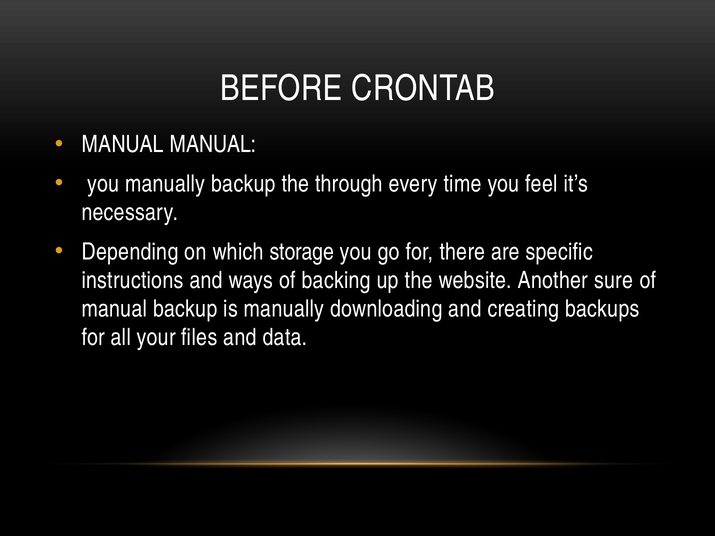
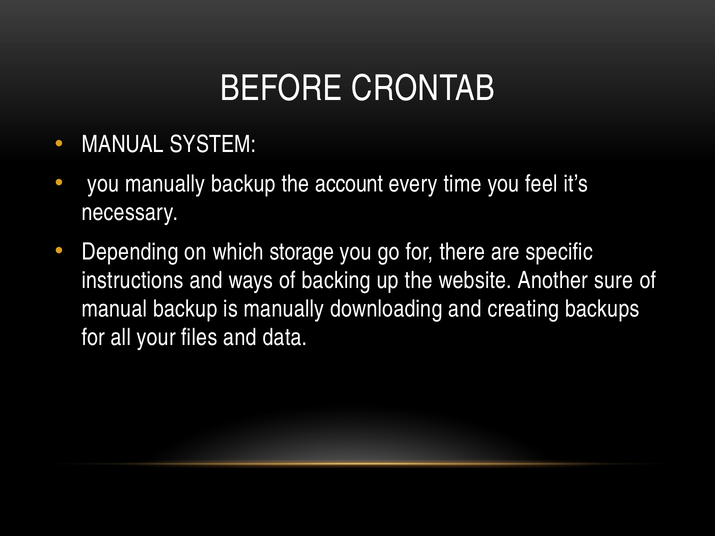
MANUAL MANUAL: MANUAL -> SYSTEM
through: through -> account
